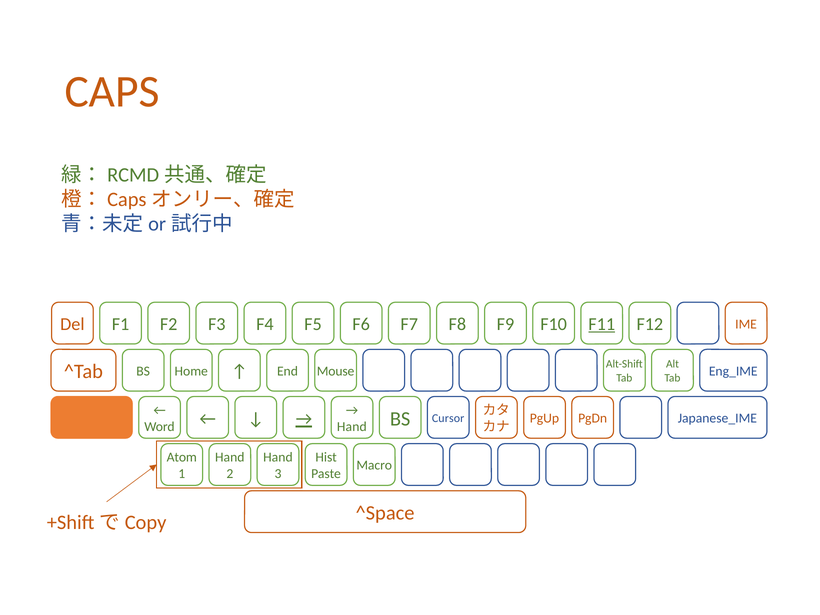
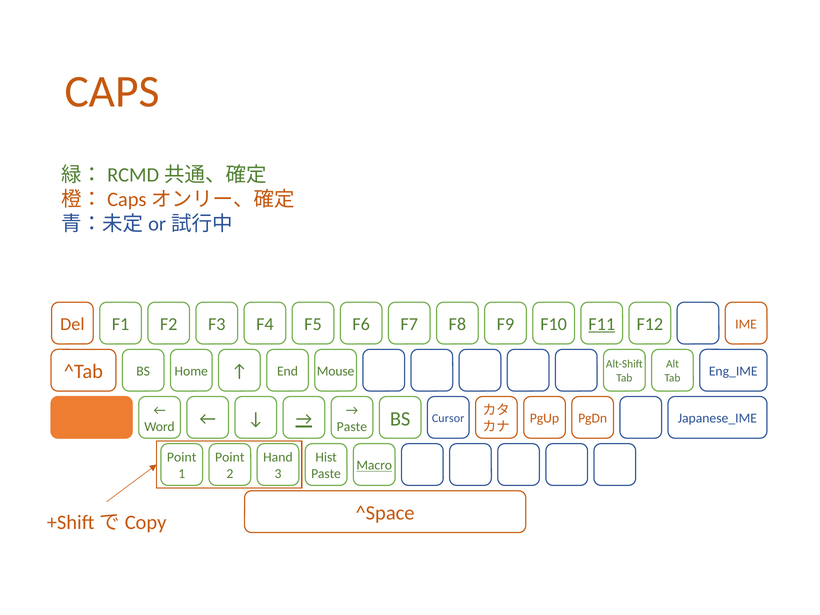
Hand at (352, 427): Hand -> Paste
Atom at (182, 457): Atom -> Point
Hand at (230, 457): Hand -> Point
Macro underline: none -> present
